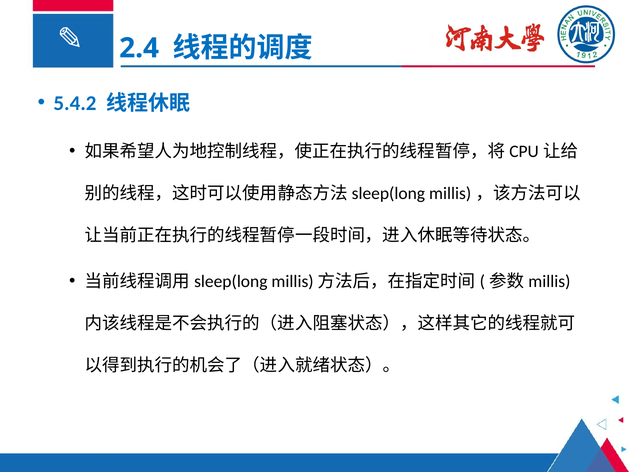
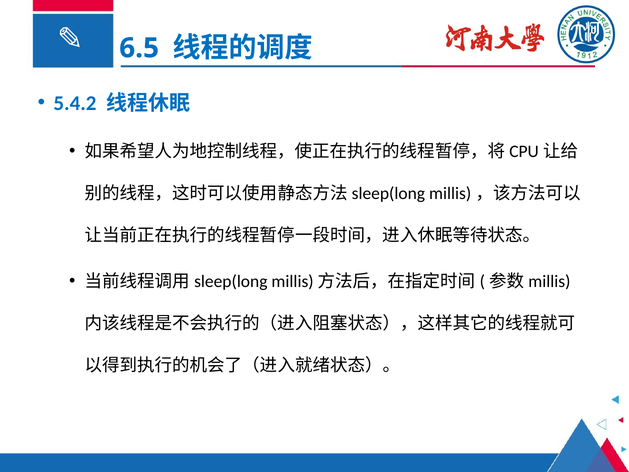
2.4: 2.4 -> 6.5
